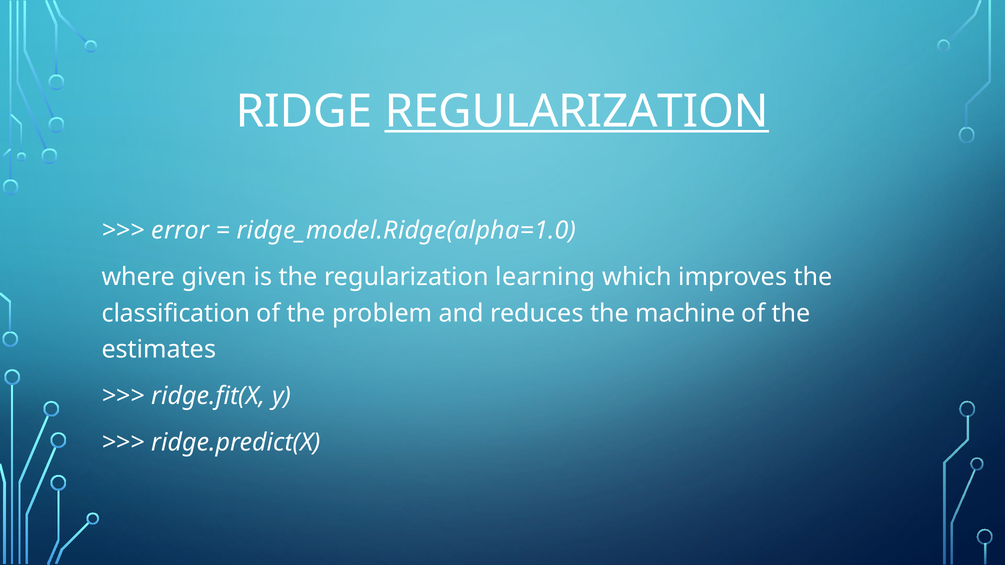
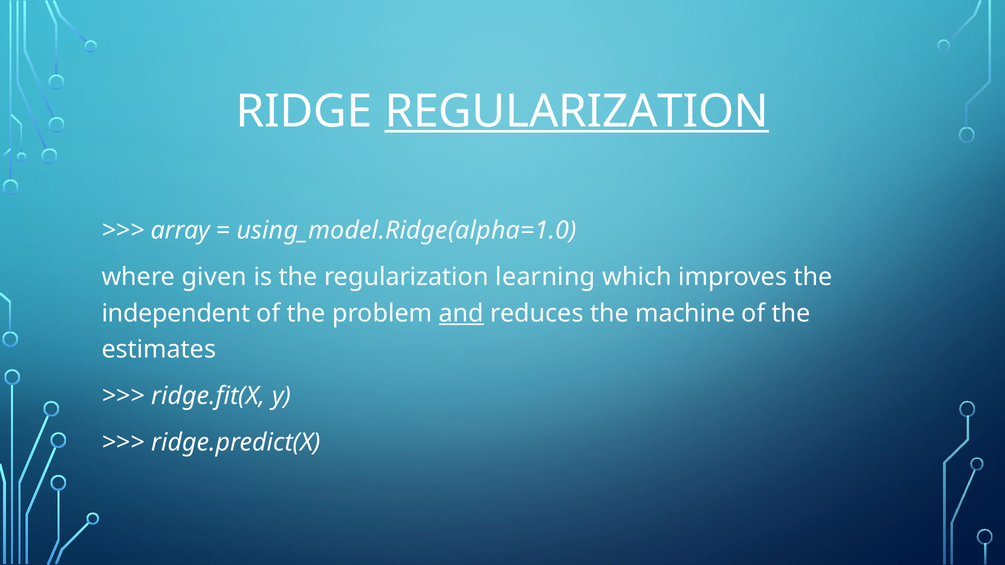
error: error -> array
ridge_model.Ridge(alpha=1.0: ridge_model.Ridge(alpha=1.0 -> using_model.Ridge(alpha=1.0
classification: classification -> independent
and underline: none -> present
